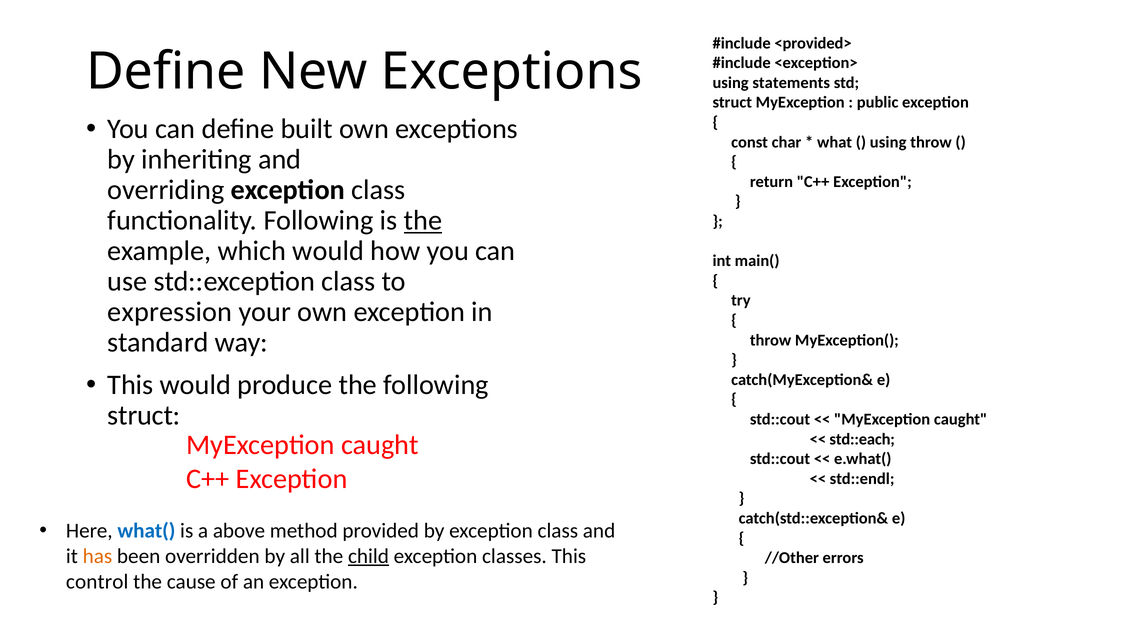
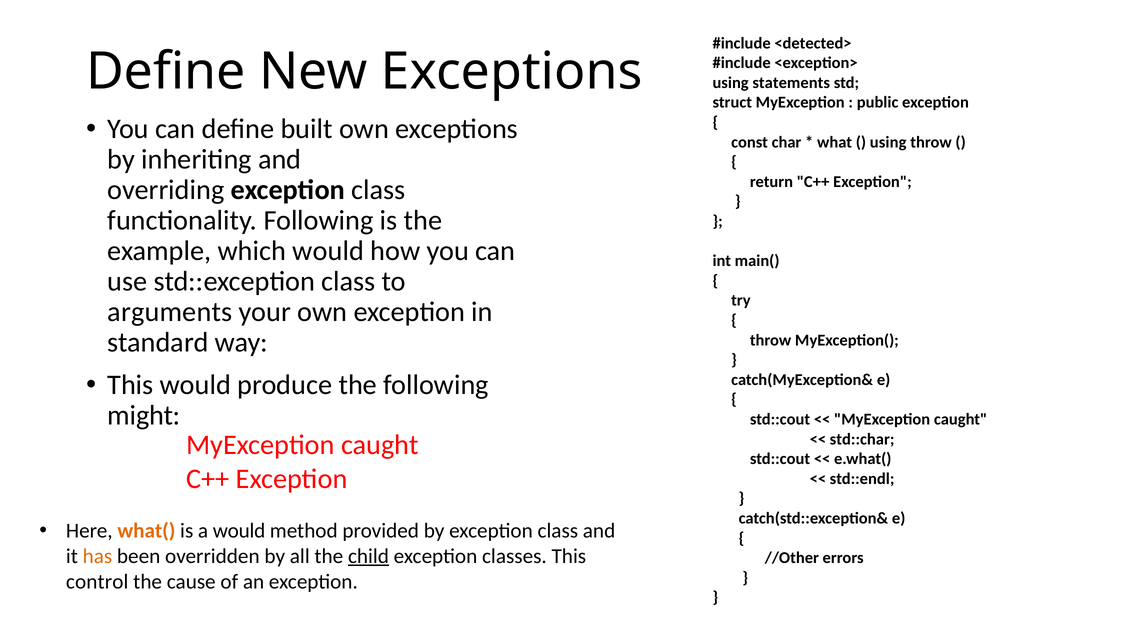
<provided>: <provided> -> <detected>
the at (423, 221) underline: present -> none
expression: expression -> arguments
struct at (144, 416): struct -> might
std::each: std::each -> std::char
what( colour: blue -> orange
a above: above -> would
